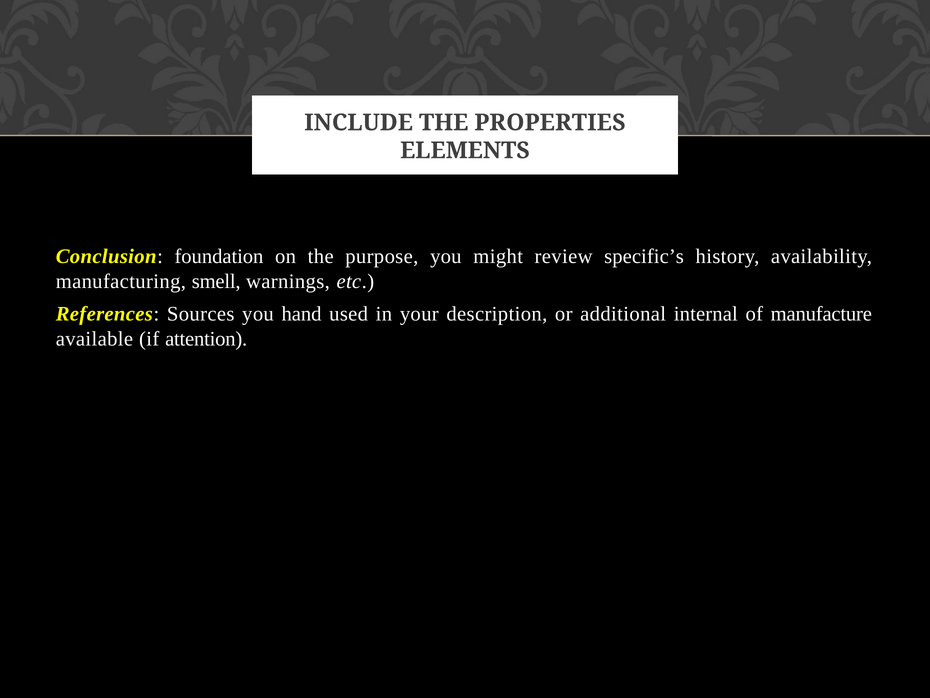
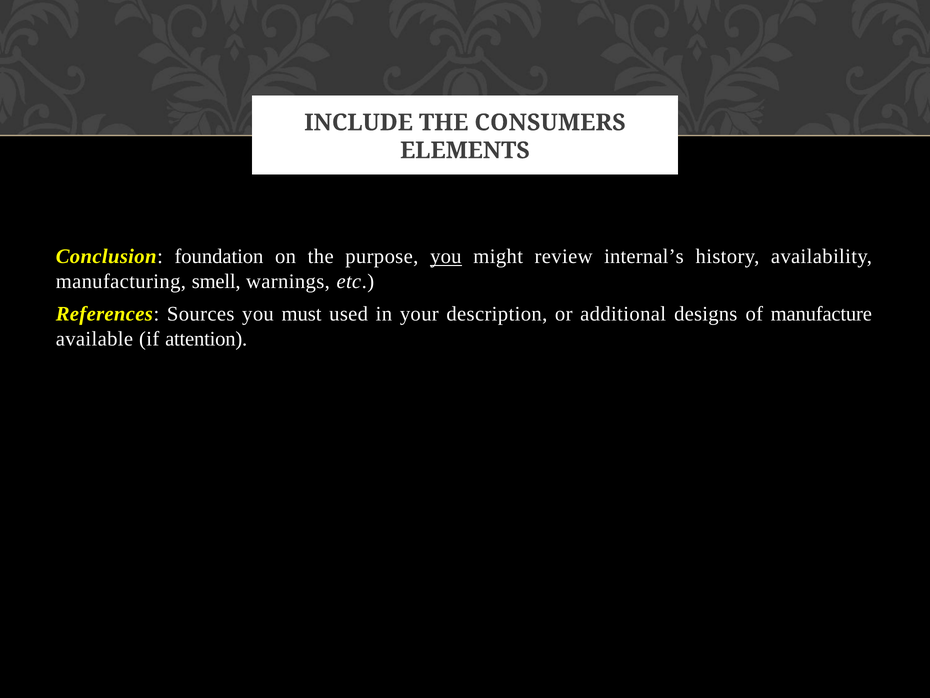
PROPERTIES: PROPERTIES -> CONSUMERS
you at (446, 256) underline: none -> present
specific’s: specific’s -> internal’s
hand: hand -> must
internal: internal -> designs
